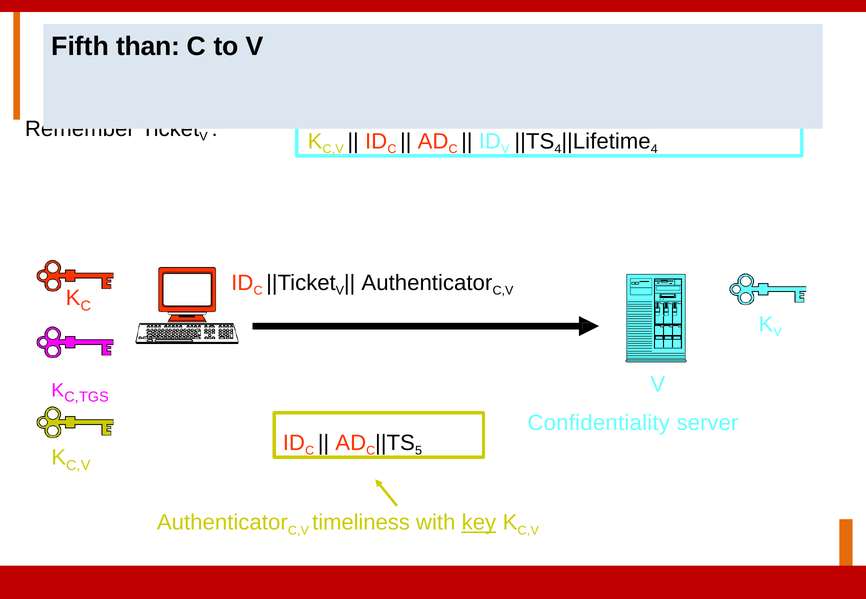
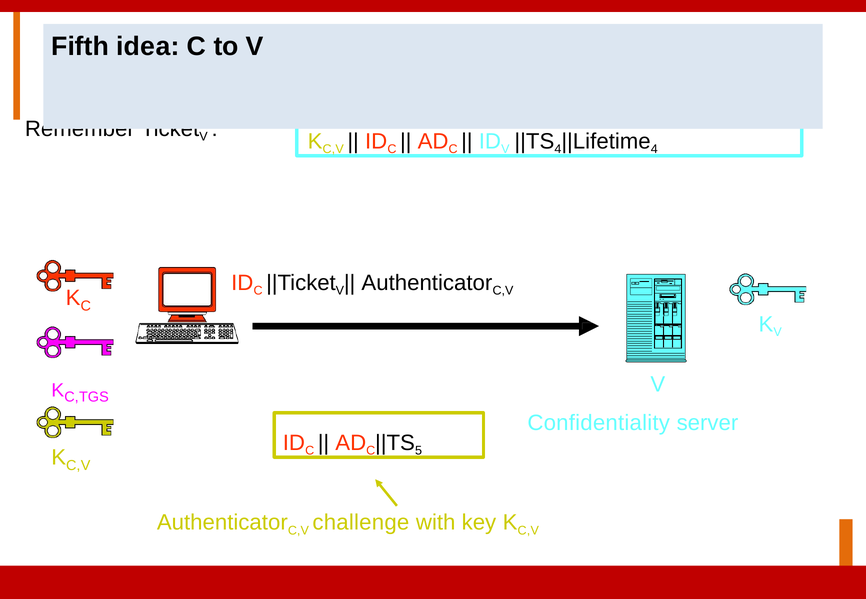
than: than -> idea
timeliness: timeliness -> challenge
key underline: present -> none
